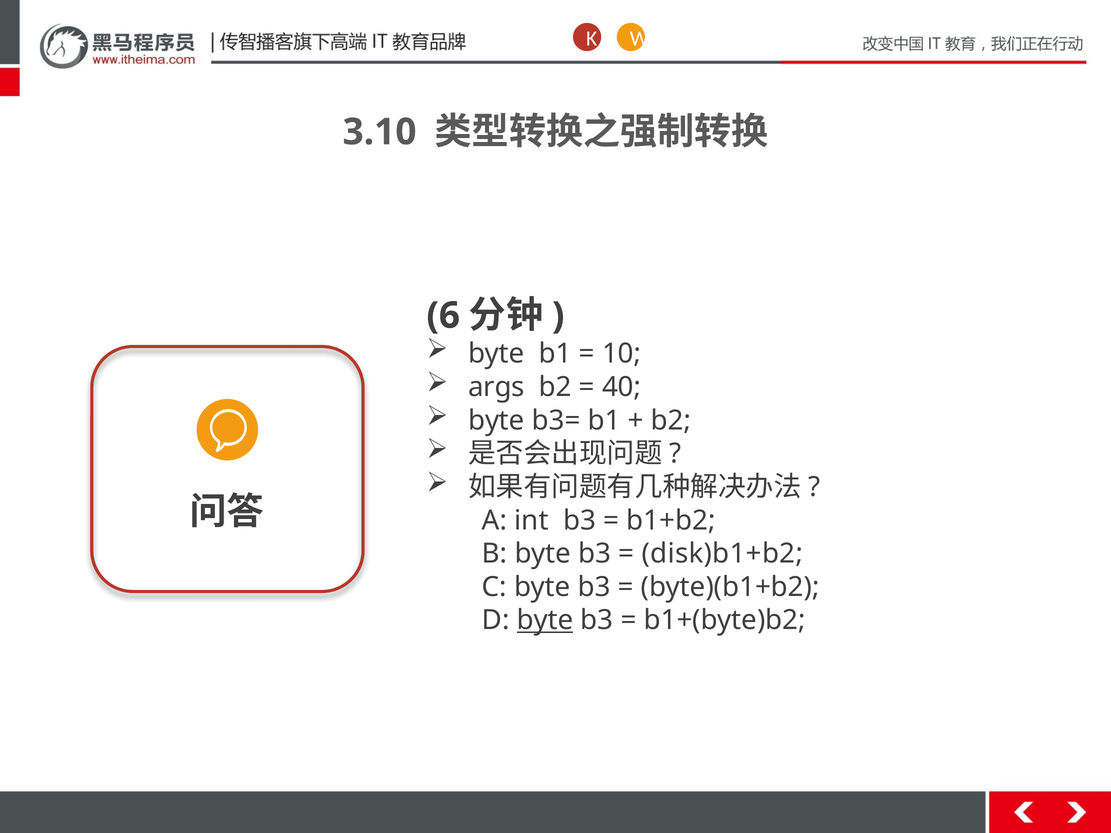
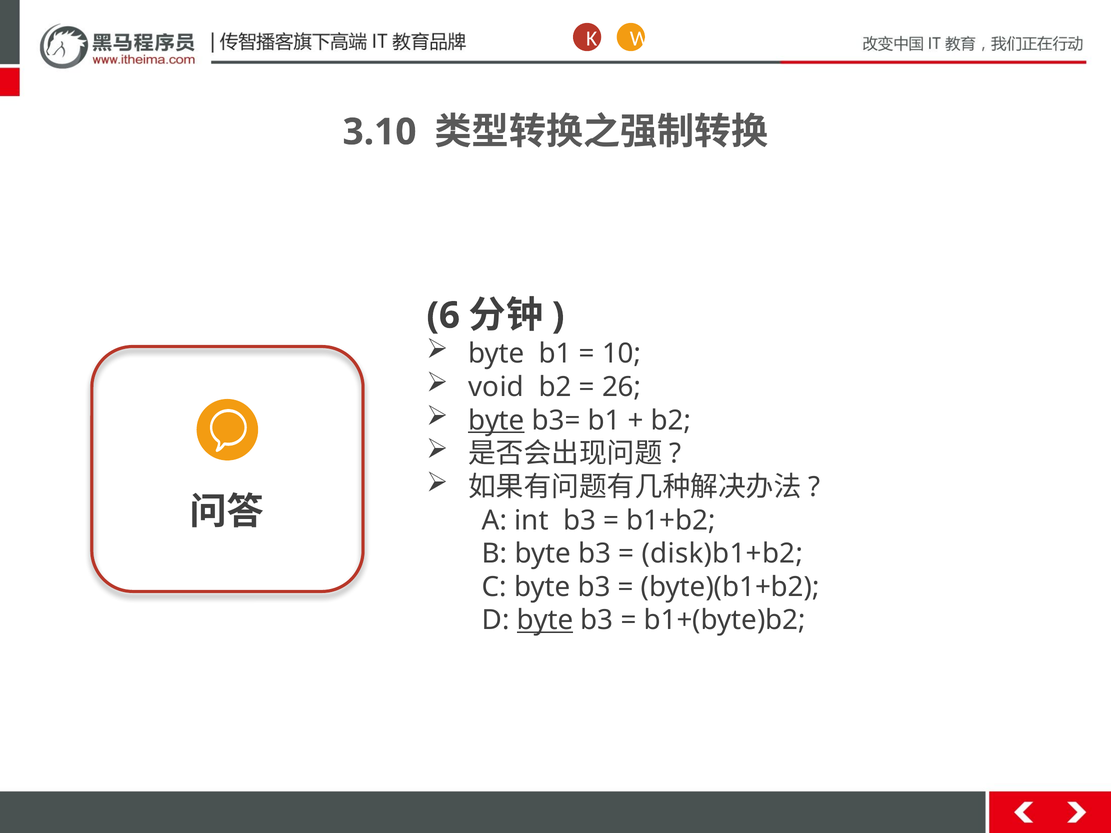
args: args -> void
40: 40 -> 26
byte at (496, 421) underline: none -> present
